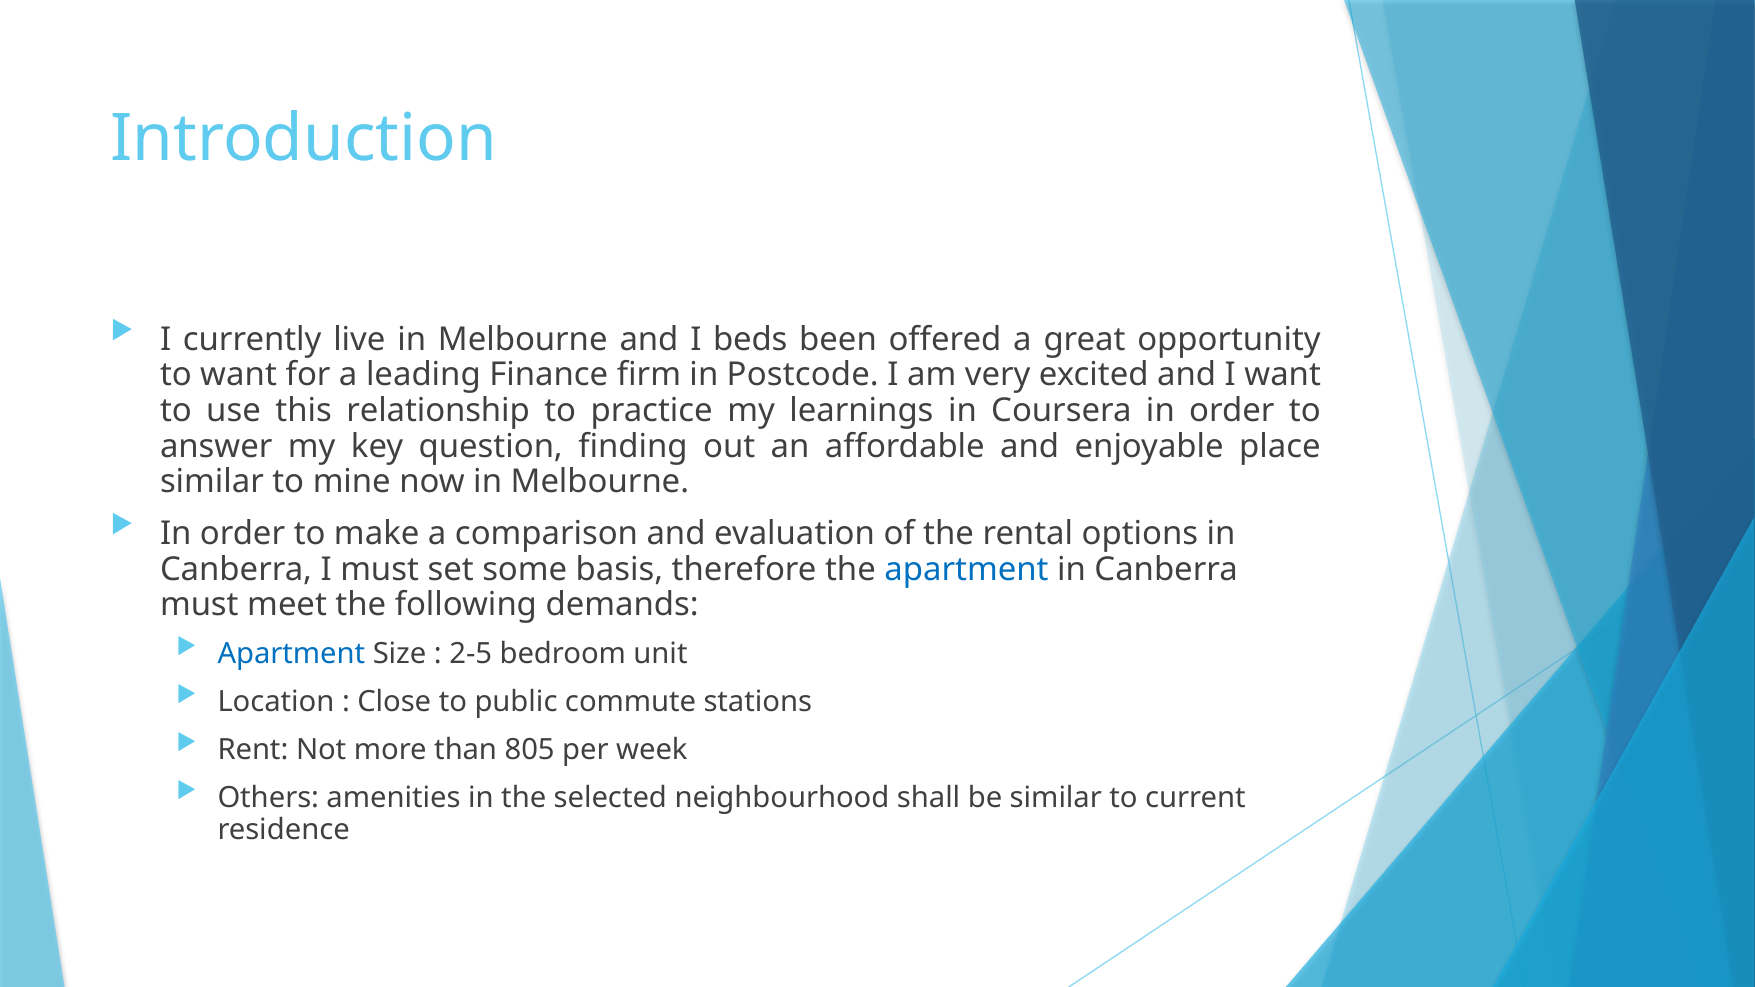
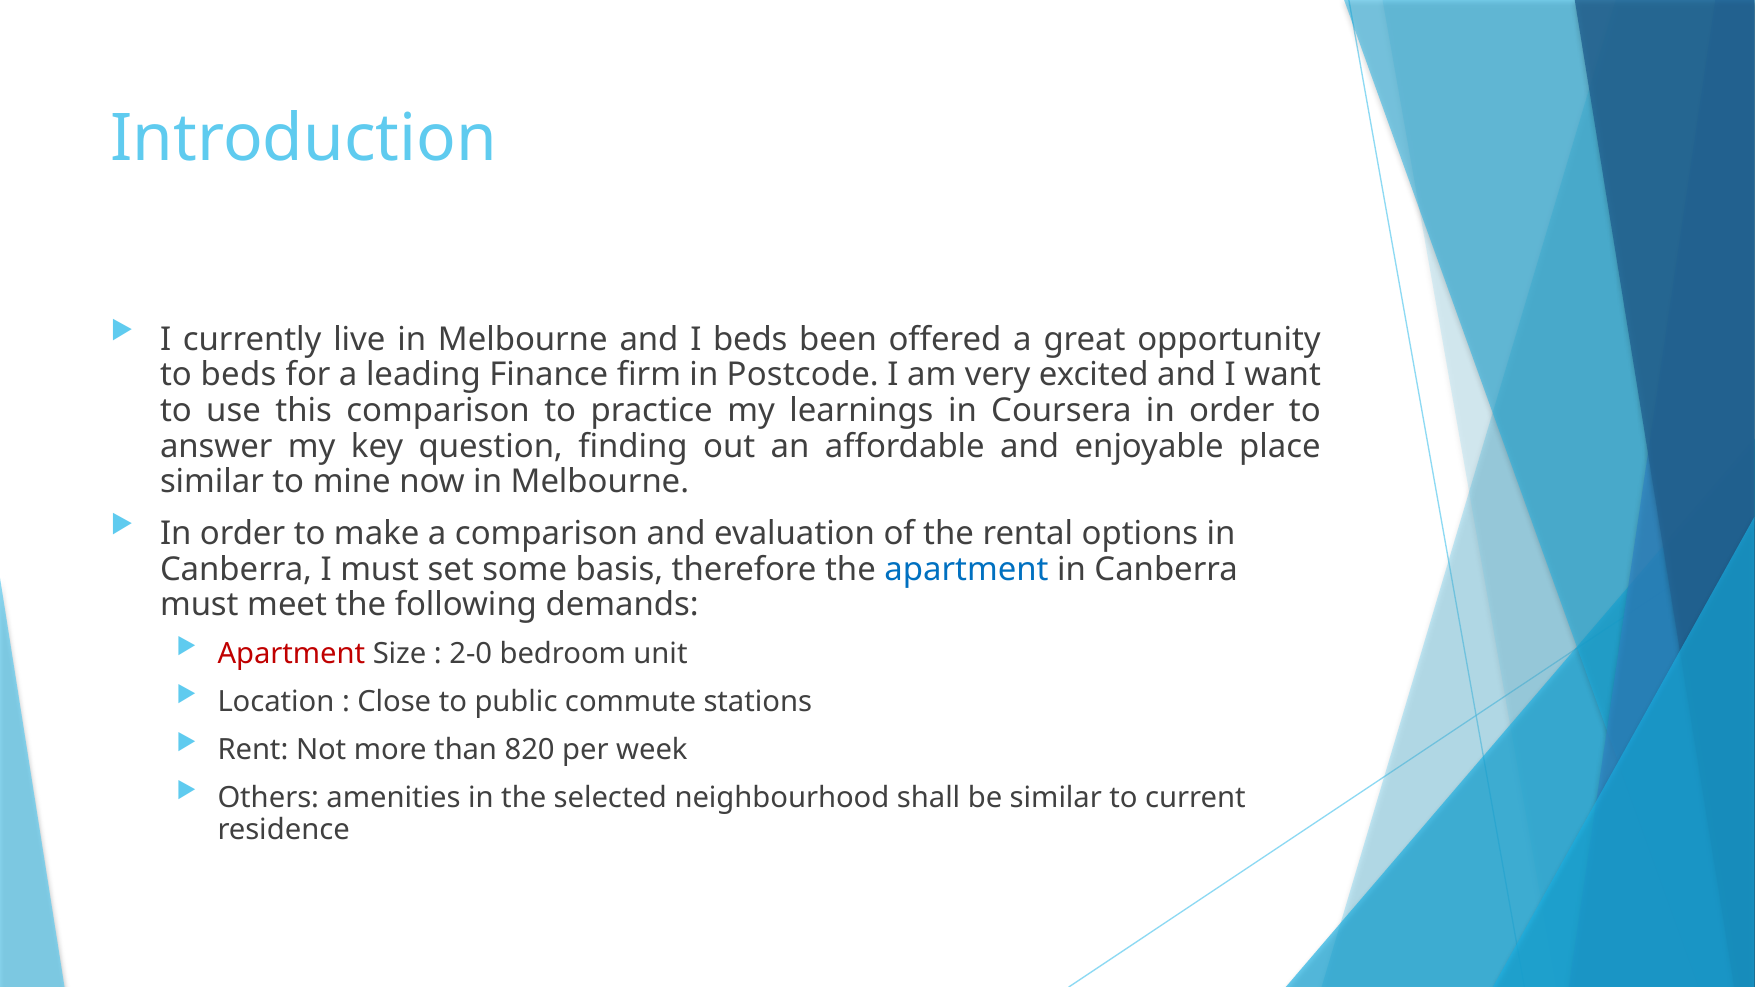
to want: want -> beds
this relationship: relationship -> comparison
Apartment at (291, 654) colour: blue -> red
2-5: 2-5 -> 2-0
805: 805 -> 820
